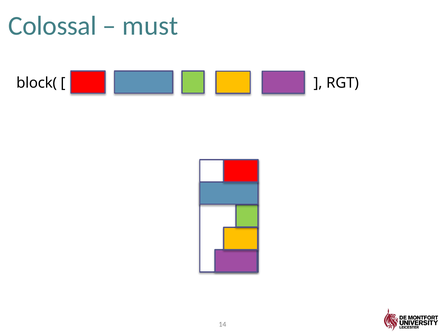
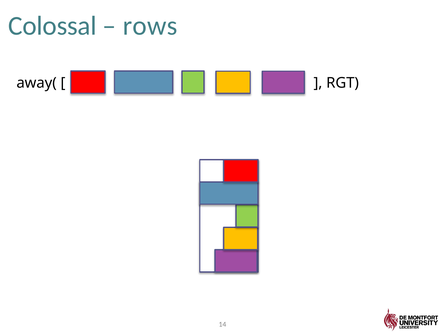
must: must -> rows
block(: block( -> away(
